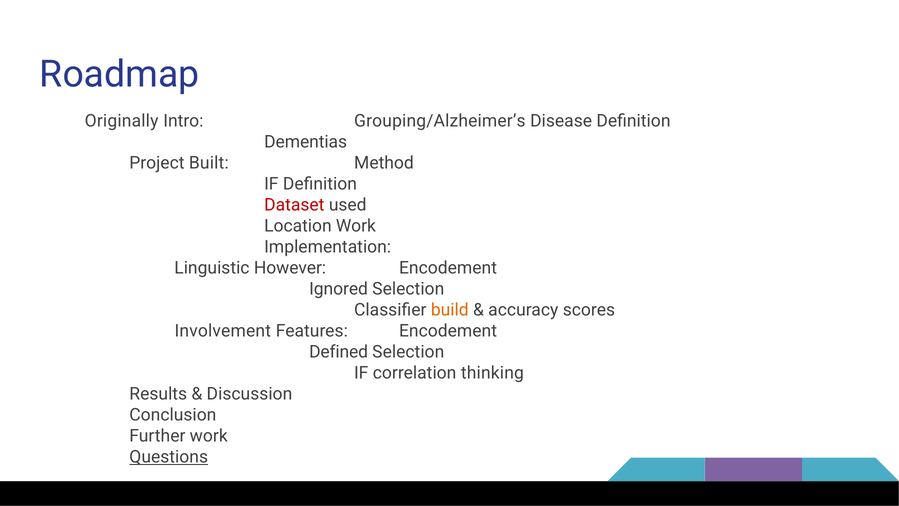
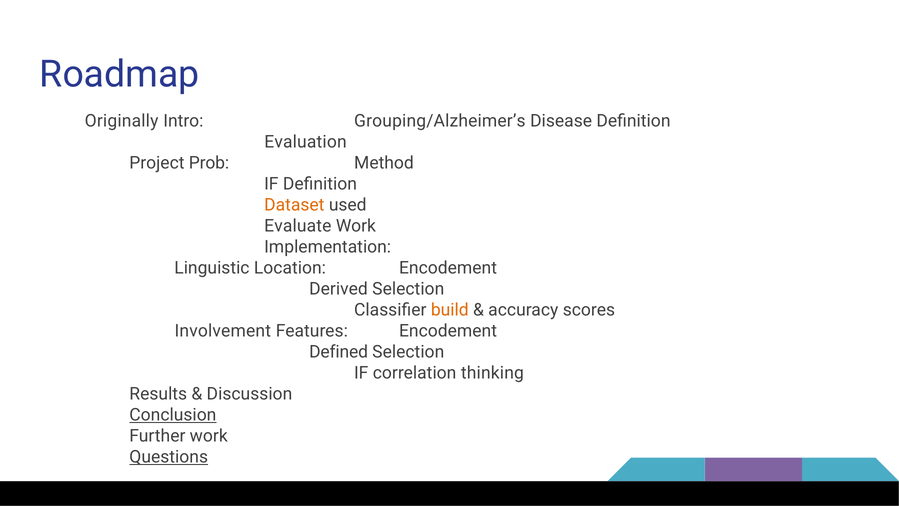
Dementias: Dementias -> Evaluation
Built: Built -> Prob
Dataset colour: red -> orange
Location: Location -> Evaluate
However: However -> Location
Ignored: Ignored -> Derived
Conclusion underline: none -> present
